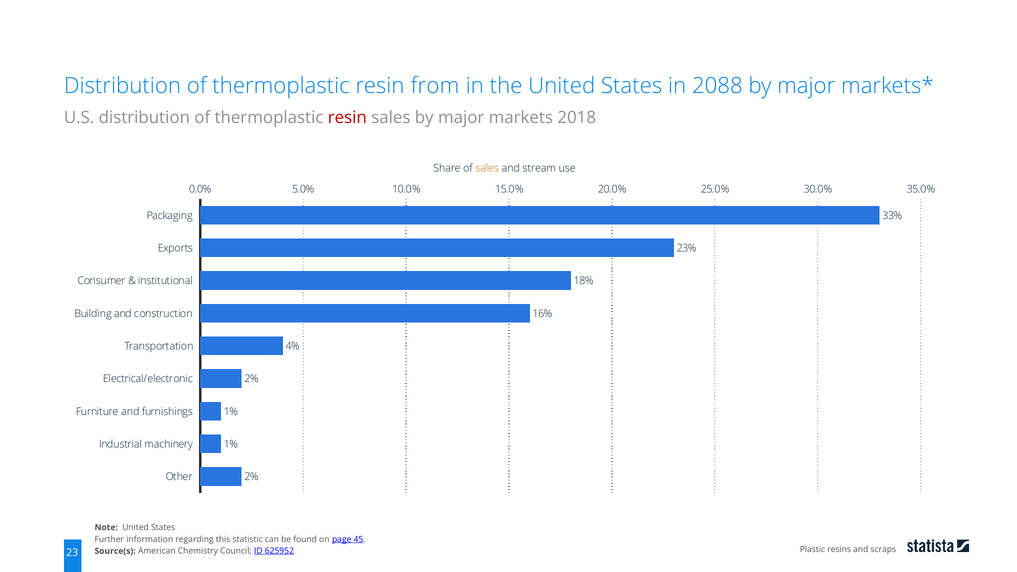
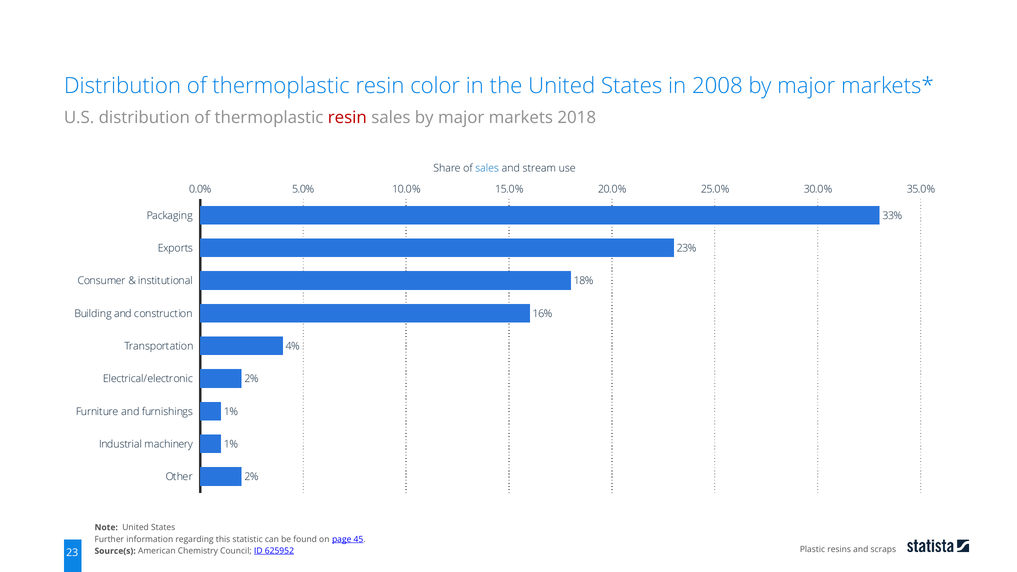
from: from -> color
2088: 2088 -> 2008
sales at (487, 168) colour: orange -> blue
